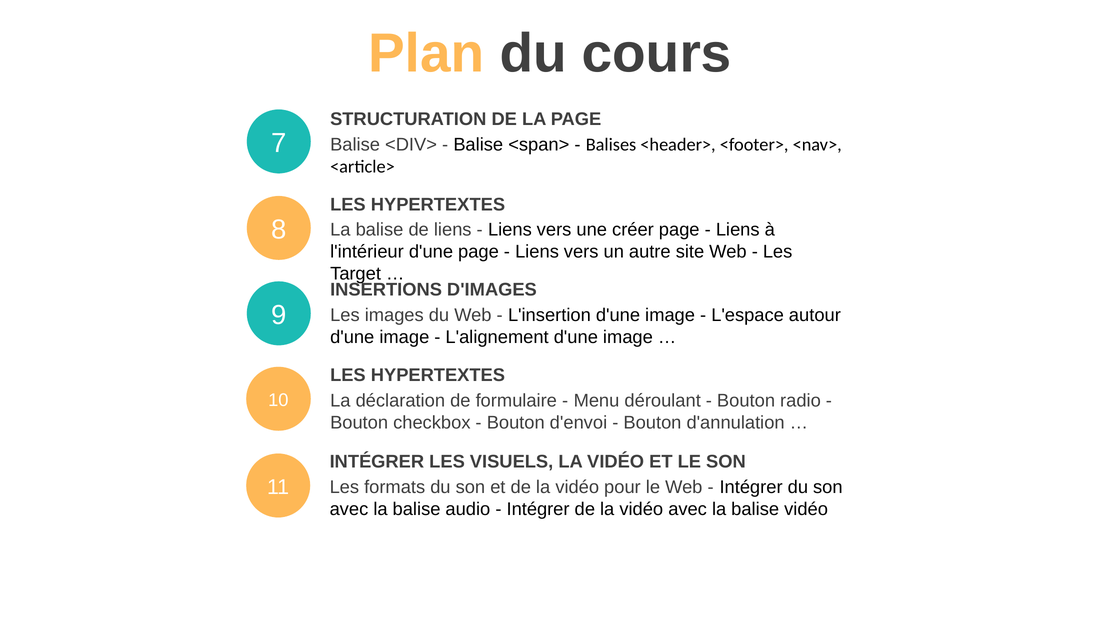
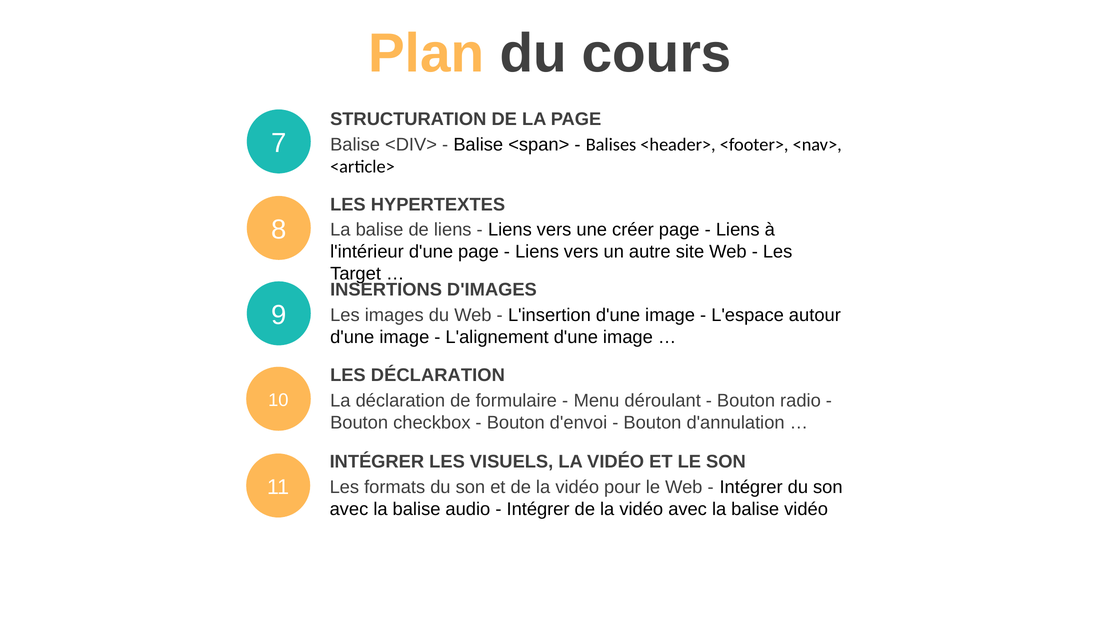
HYPERTEXTES at (438, 375): HYPERTEXTES -> DÉCLARATION
